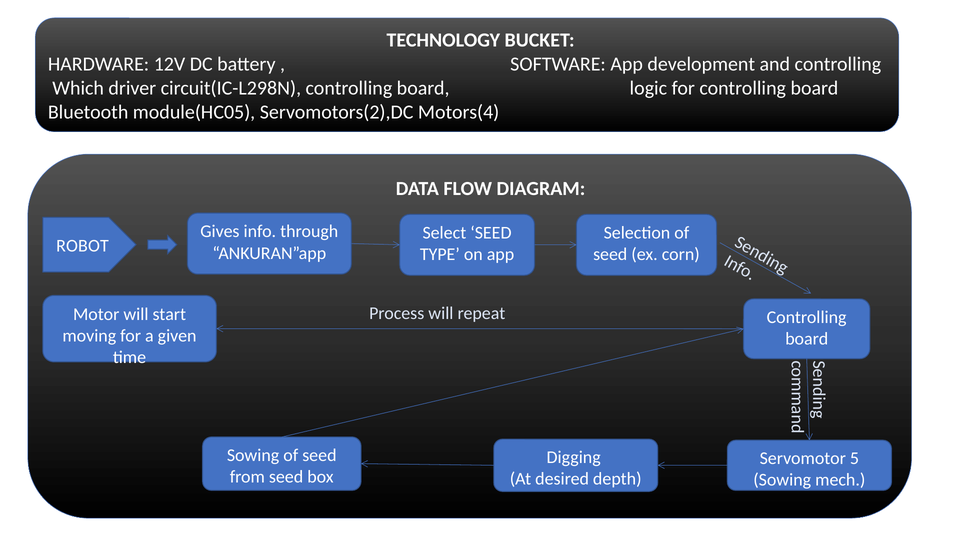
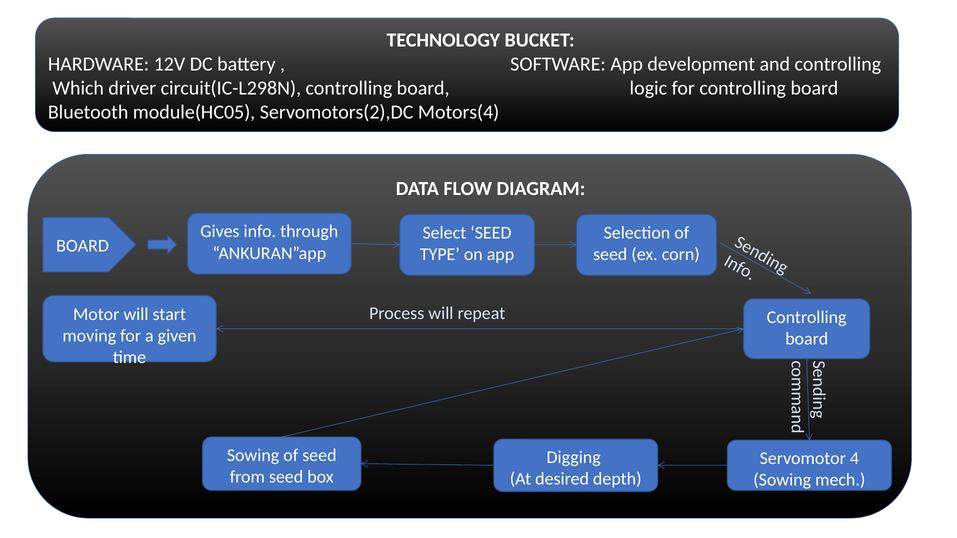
ROBOT at (83, 246): ROBOT -> BOARD
5: 5 -> 4
